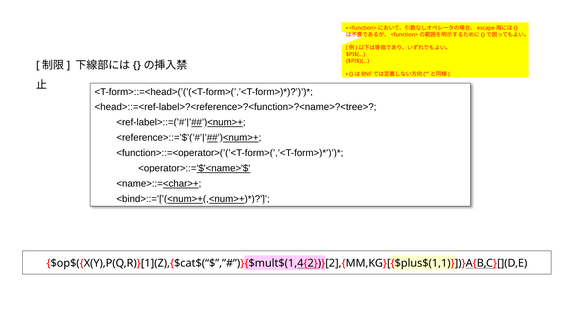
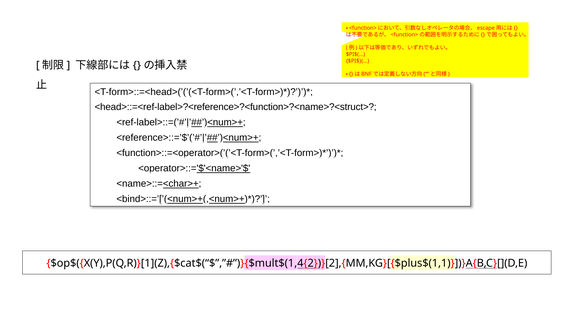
<head>::=<ref-label>?<reference>?<function>?<name>?<tree>: <head>::=<ref-label>?<reference>?<function>?<name>?<tree> -> <head>::=<ref-label>?<reference>?<function>?<name>?<struct>
